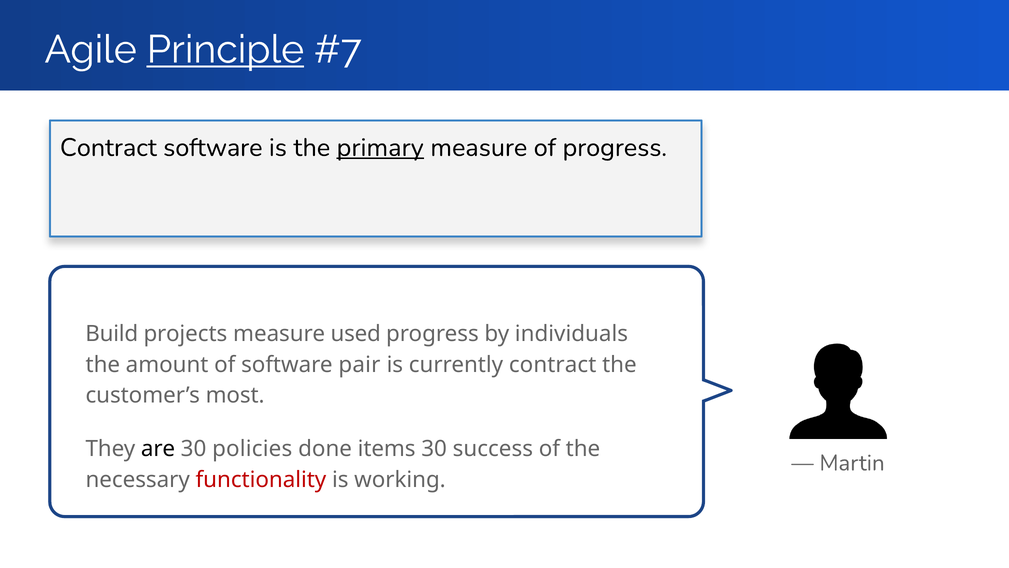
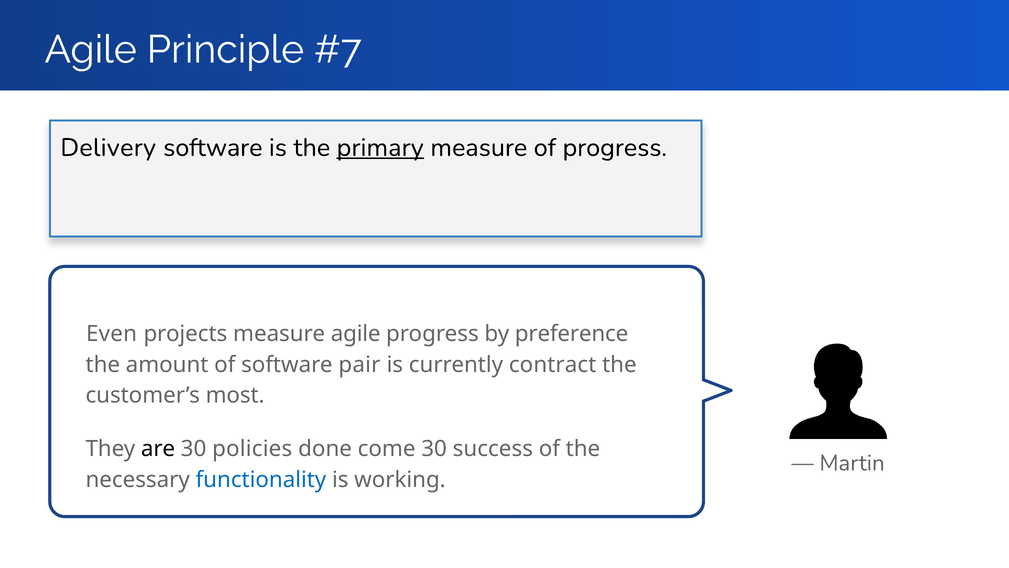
Principle underline: present -> none
Contract at (108, 147): Contract -> Delivery
Build: Build -> Even
measure used: used -> agile
individuals: individuals -> preference
items: items -> come
functionality colour: red -> blue
